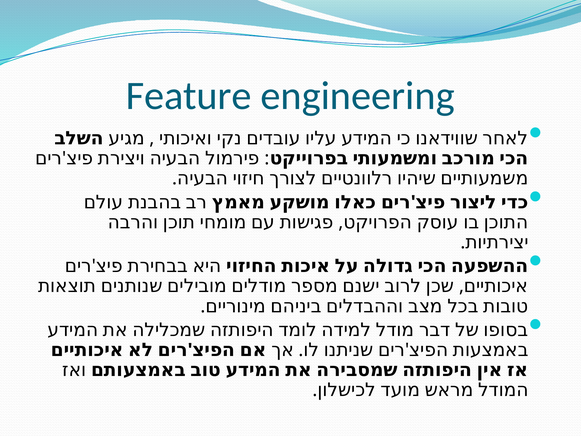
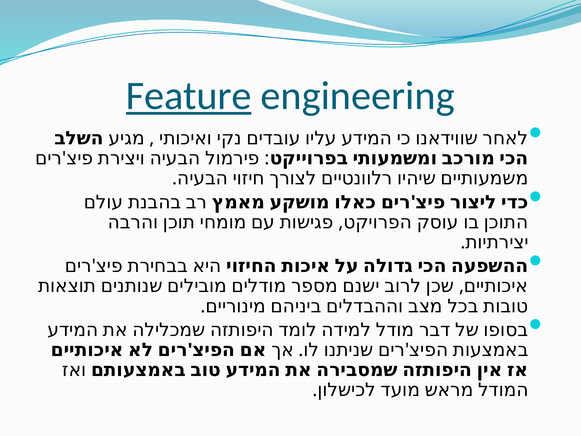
Feature underline: none -> present
